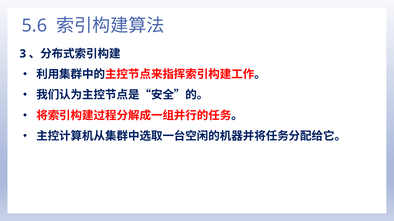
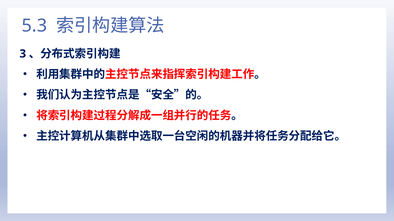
5.6: 5.6 -> 5.3
